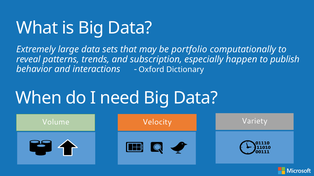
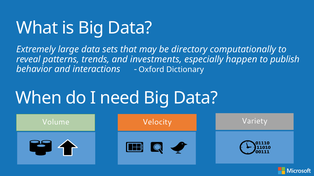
portfolio: portfolio -> directory
subscription: subscription -> investments
